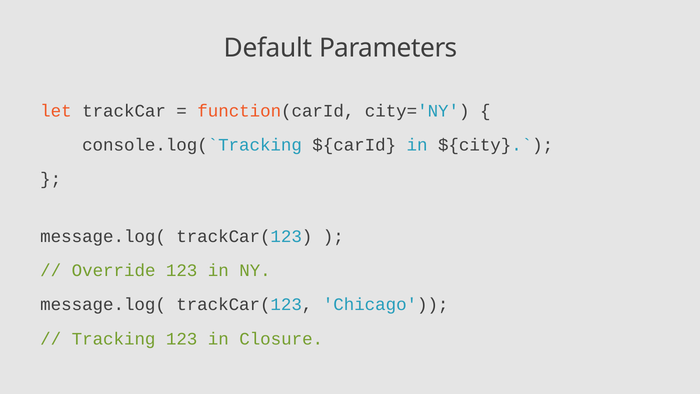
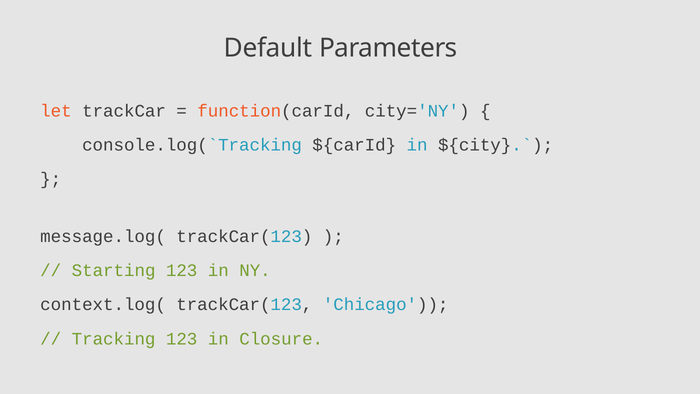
Override: Override -> Starting
message.log( at (103, 304): message.log( -> context.log(
